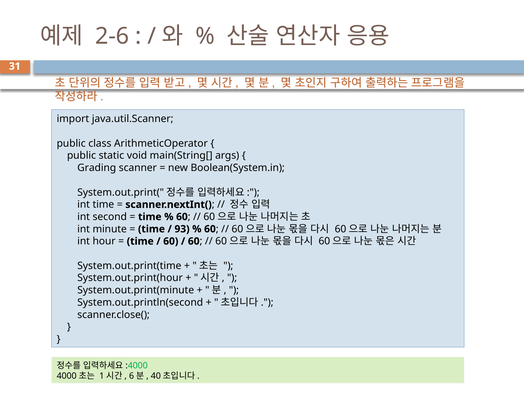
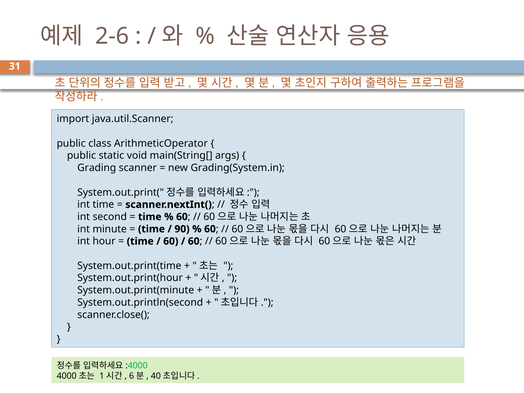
Boolean(System.in: Boolean(System.in -> Grading(System.in
93: 93 -> 90
